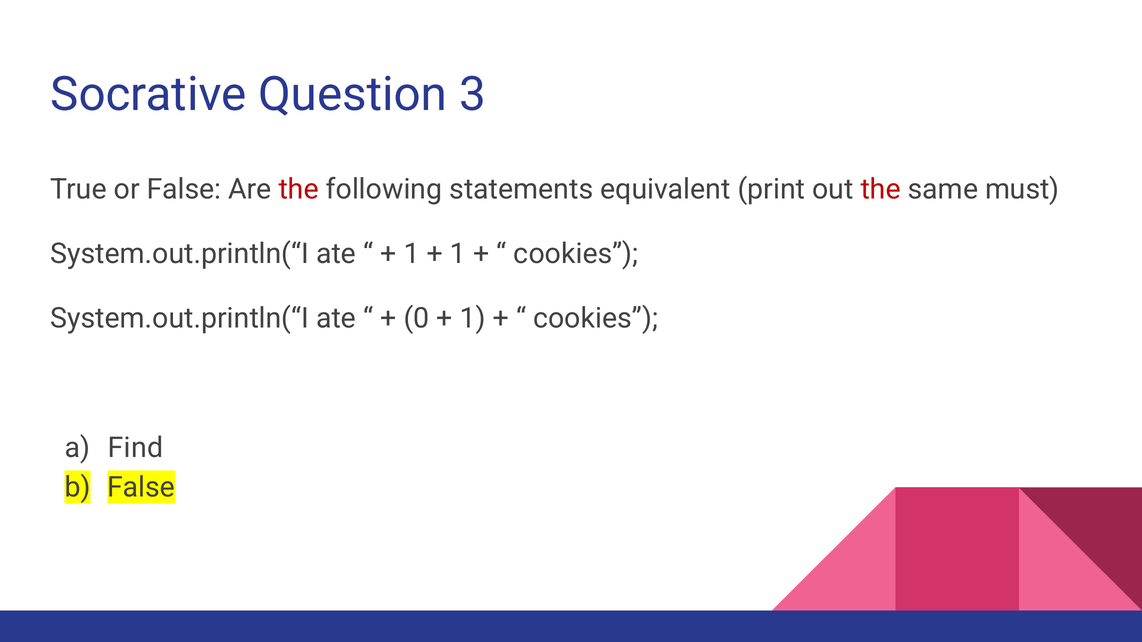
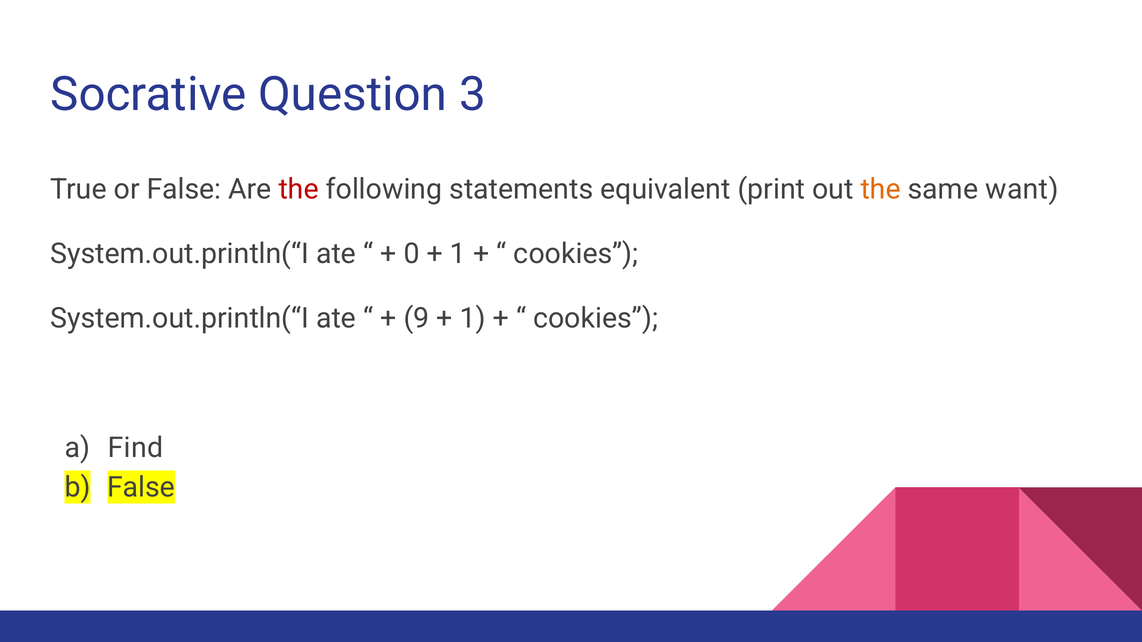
the at (881, 189) colour: red -> orange
must: must -> want
1 at (412, 254): 1 -> 0
0: 0 -> 9
